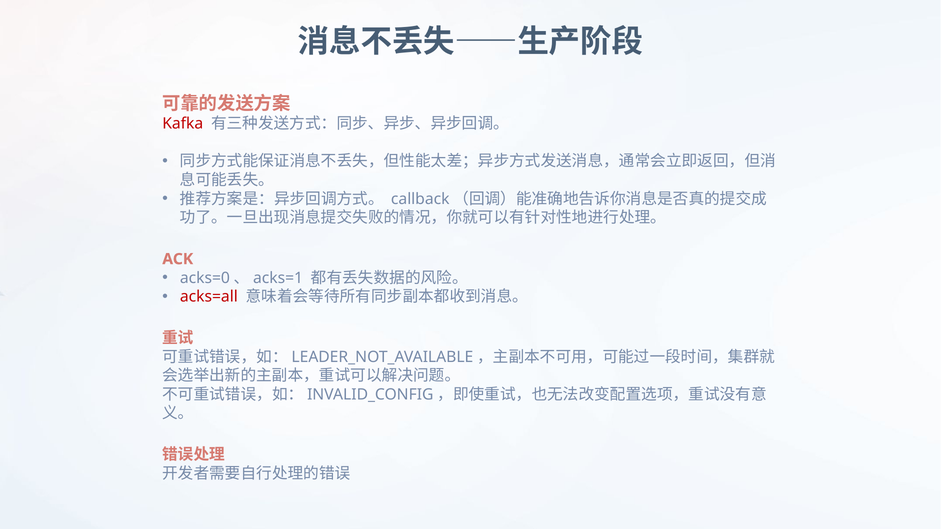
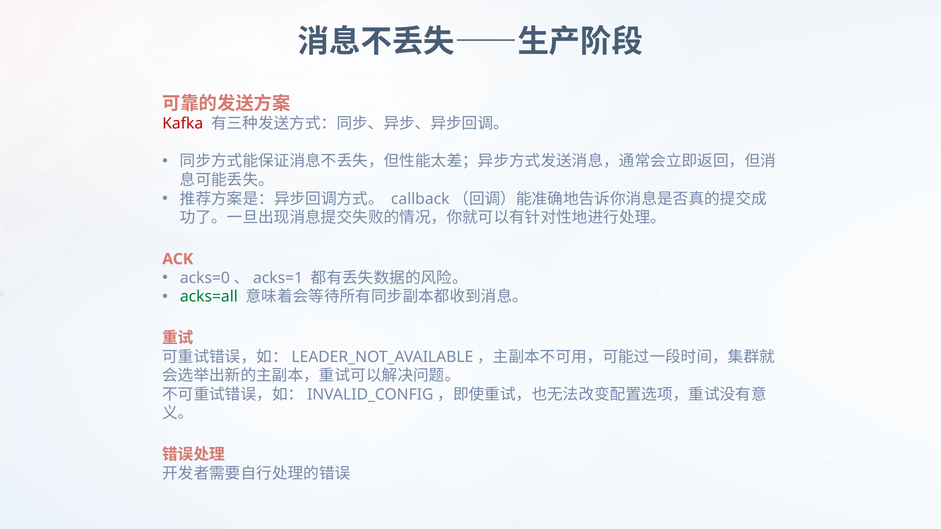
acks=all colour: red -> green
